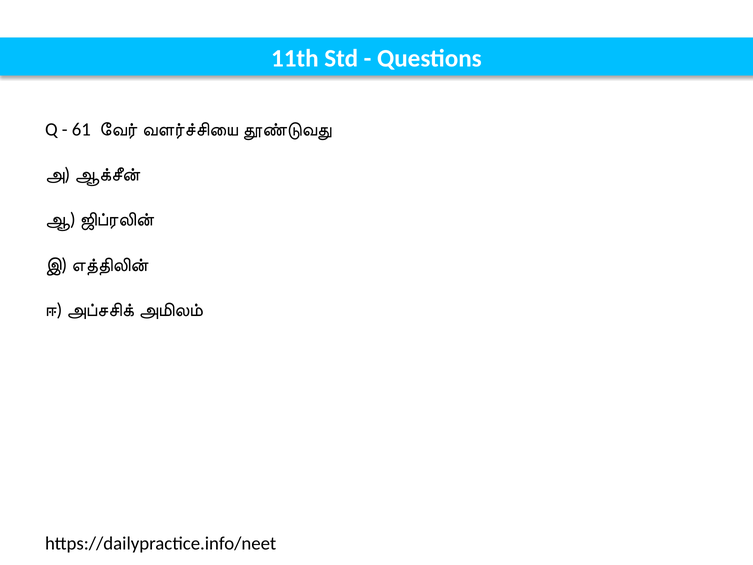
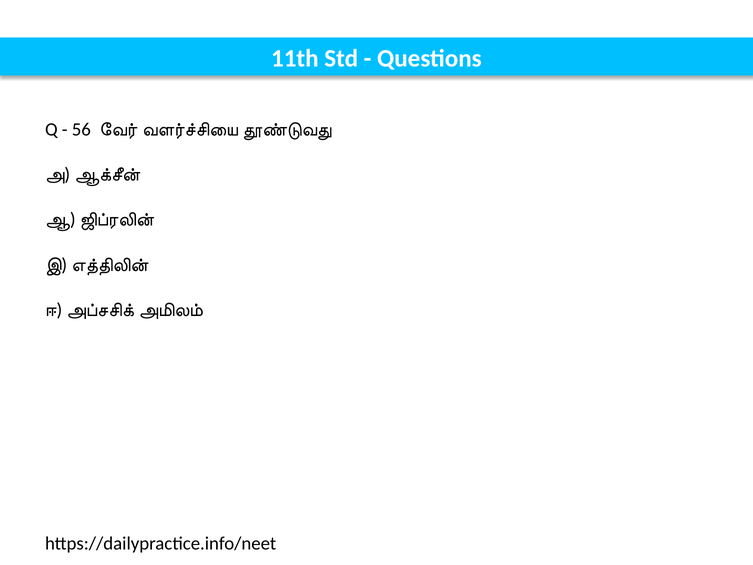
61: 61 -> 56
